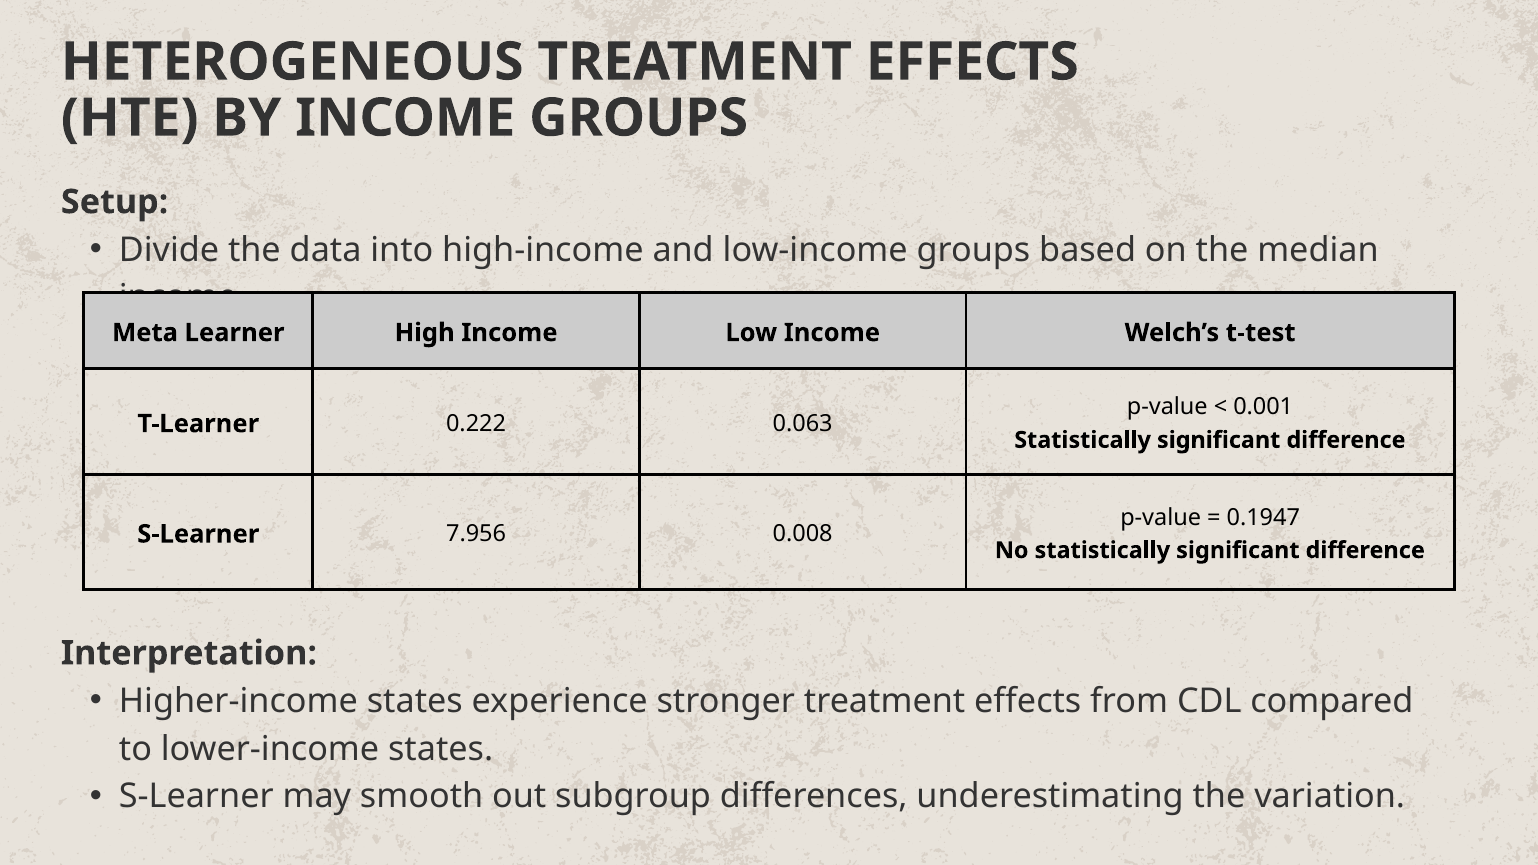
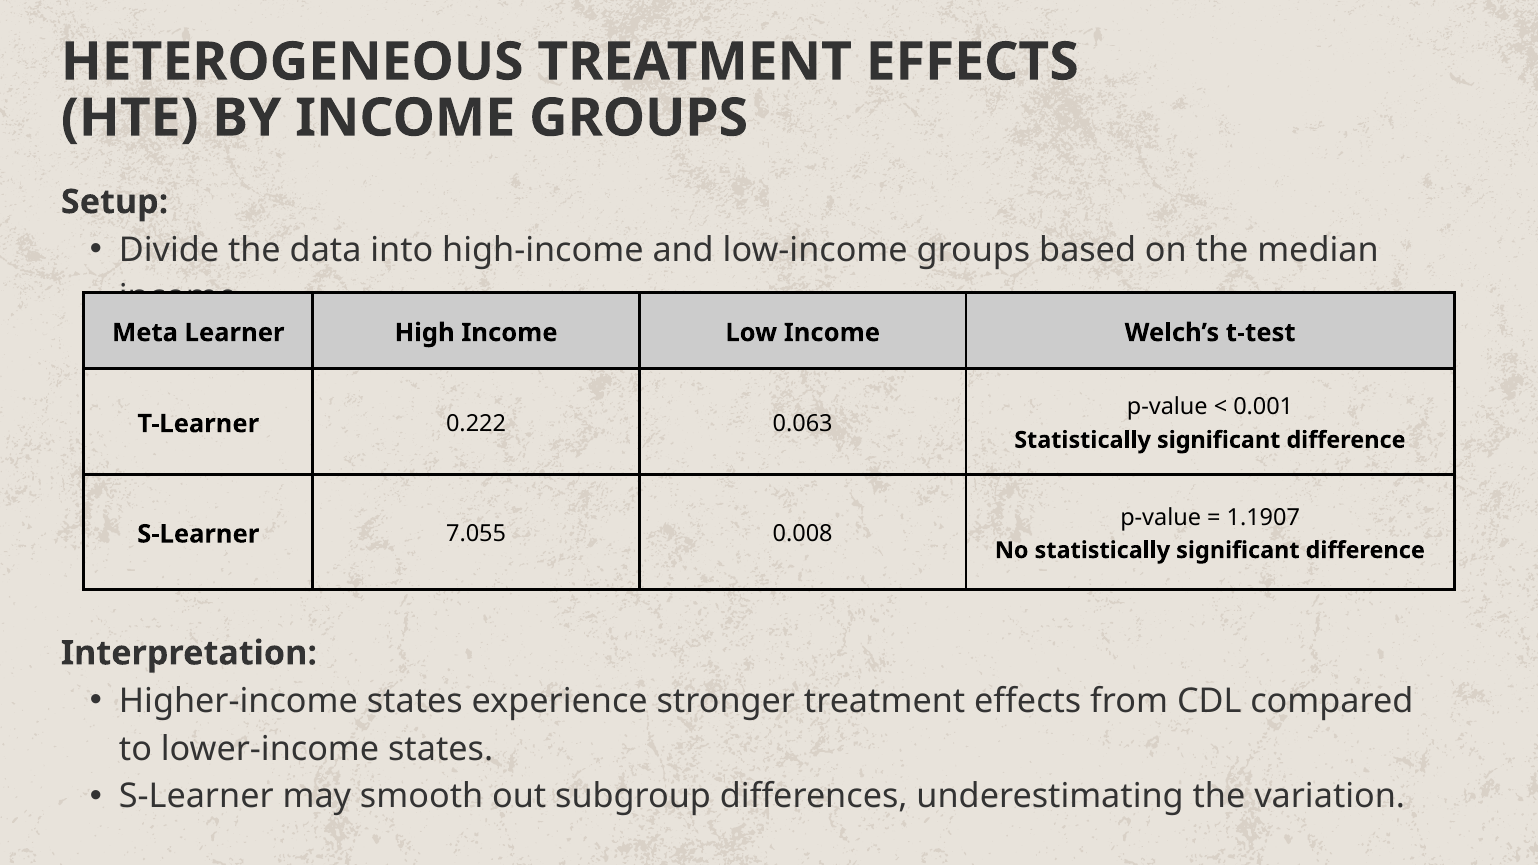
0.1947: 0.1947 -> 1.1907
7.956: 7.956 -> 7.055
